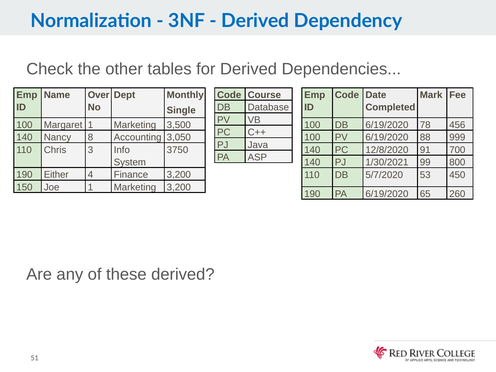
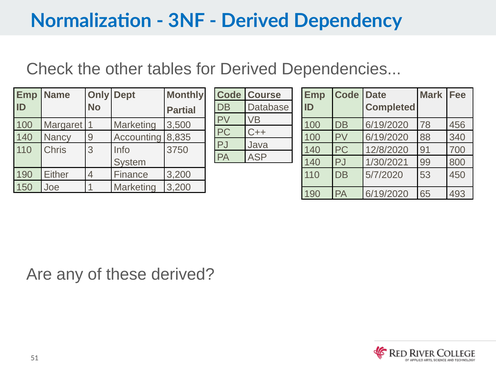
Over: Over -> Only
Single: Single -> Partial
8: 8 -> 9
3,050: 3,050 -> 8,835
999: 999 -> 340
260: 260 -> 493
